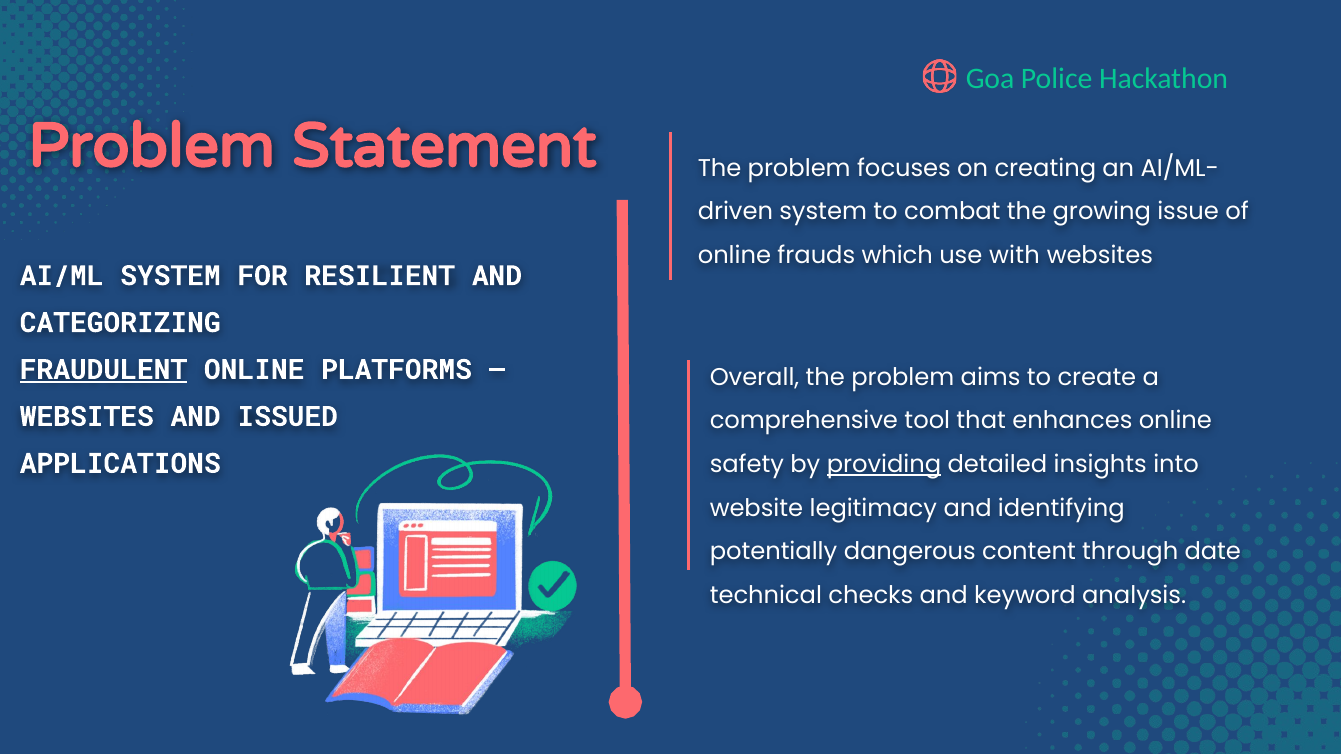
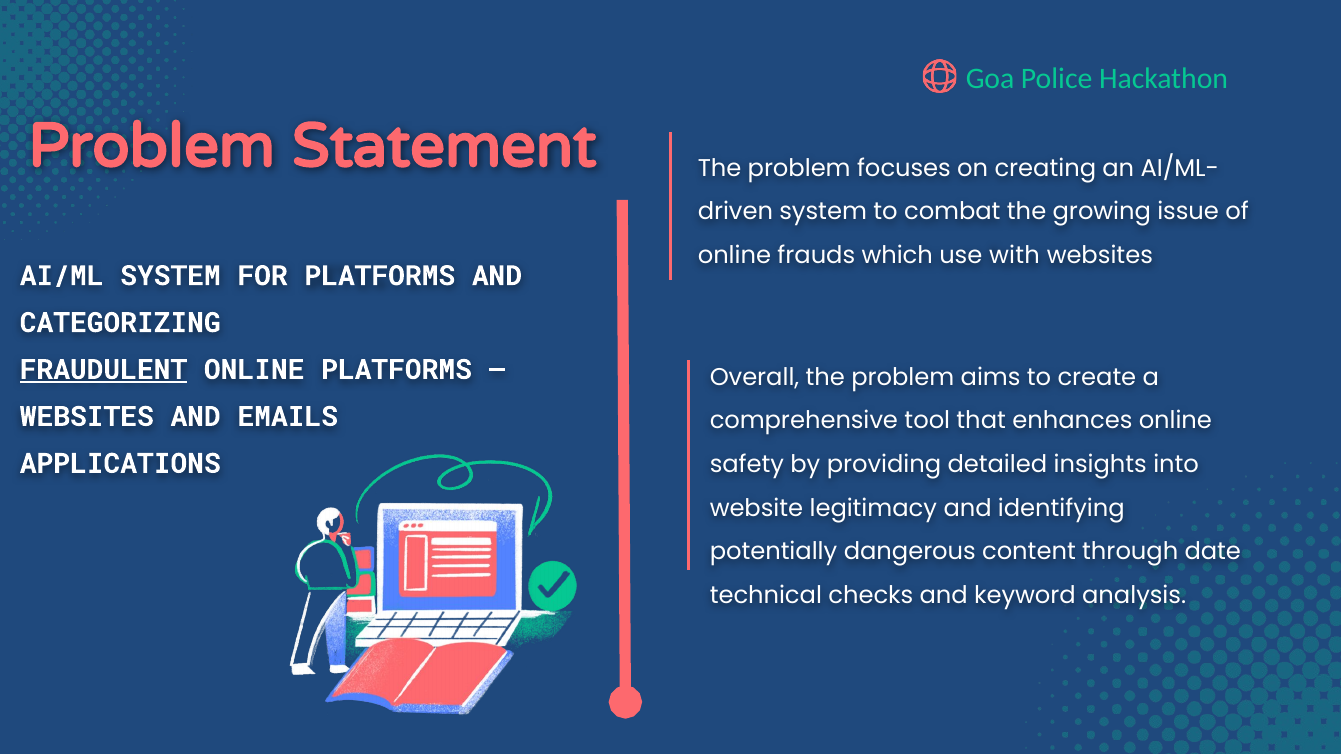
FOR RESILIENT: RESILIENT -> PLATFORMS
ISSUED: ISSUED -> EMAILS
providing underline: present -> none
